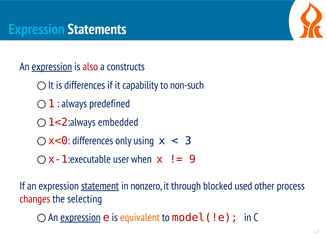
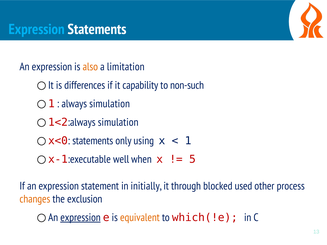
expression at (52, 67) underline: present -> none
also colour: red -> orange
constructs: constructs -> limitation
always predefined: predefined -> simulation
embedded at (118, 122): embedded -> simulation
differences at (93, 141): differences -> statements
3: 3 -> 1
user: user -> well
9: 9 -> 5
statement underline: present -> none
nonzero: nonzero -> initially
changes colour: red -> orange
selecting: selecting -> exclusion
model(!e: model(!e -> which(!e
